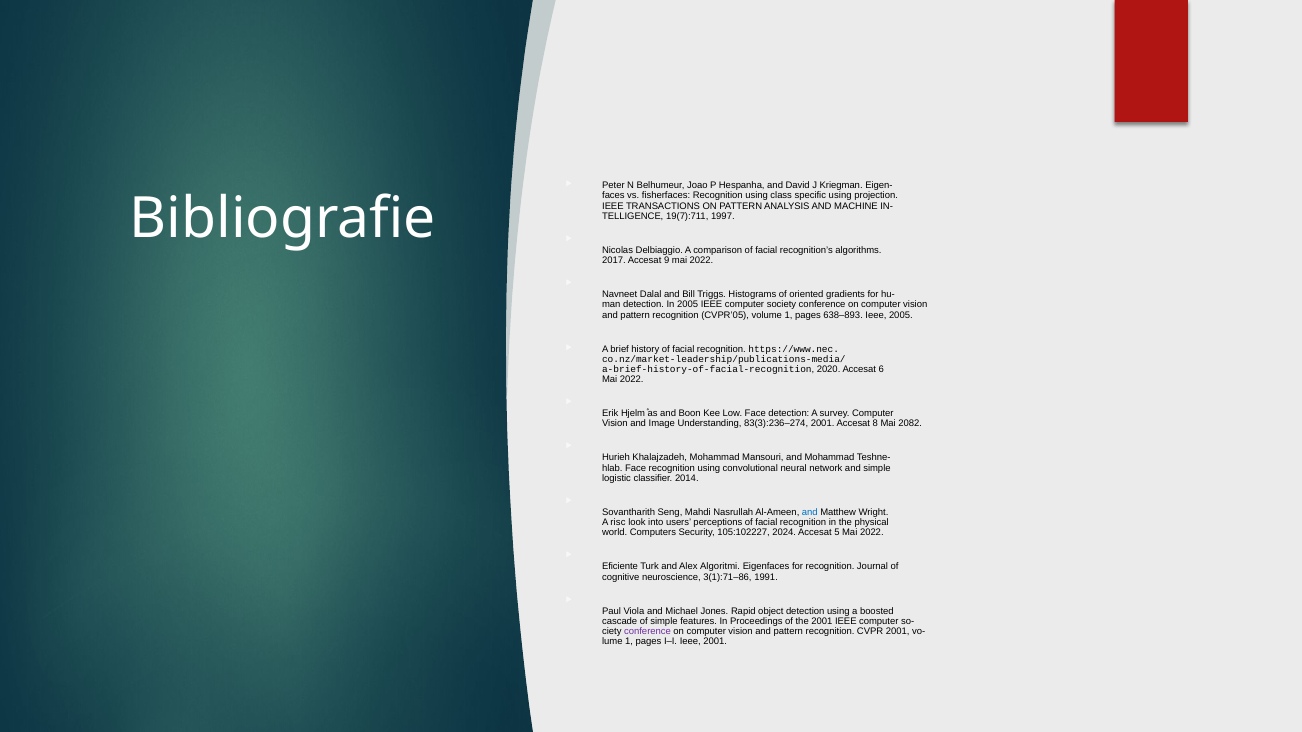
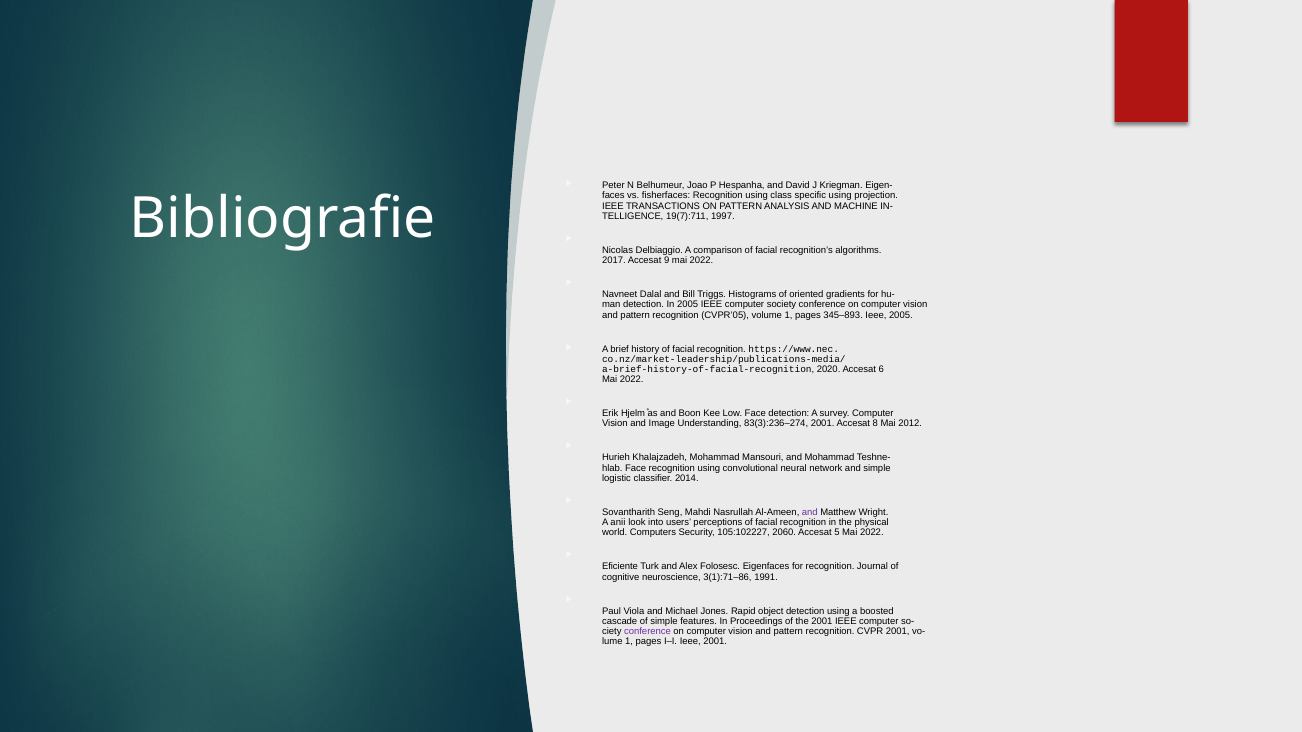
638–893: 638–893 -> 345–893
2082: 2082 -> 2012
and at (810, 512) colour: blue -> purple
risc: risc -> anii
2024: 2024 -> 2060
Algoritmi: Algoritmi -> Folosesc
